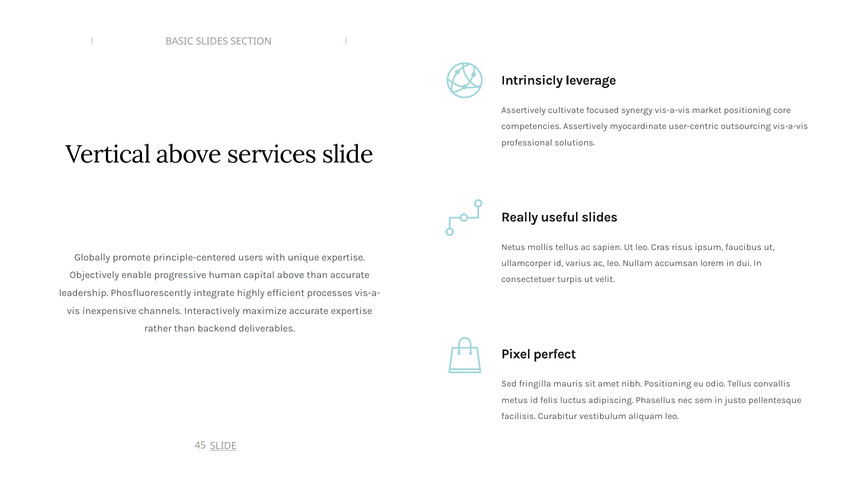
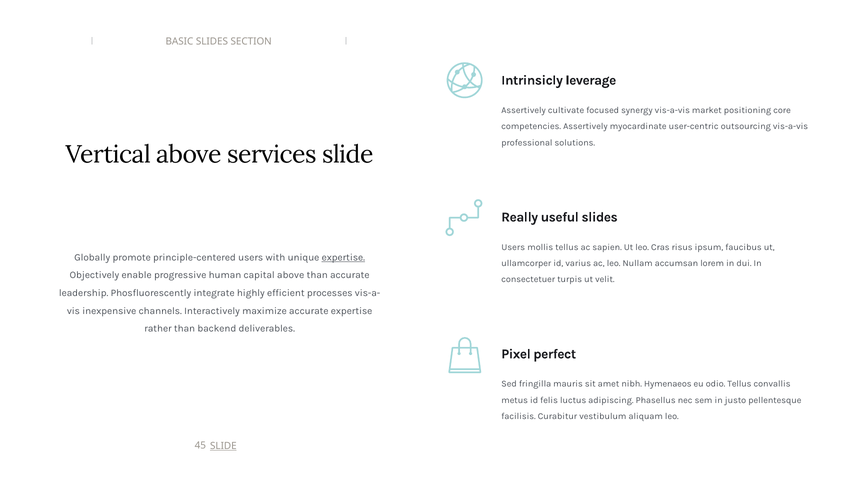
Netus at (513, 247): Netus -> Users
expertise at (343, 257) underline: none -> present
nibh Positioning: Positioning -> Hymenaeos
